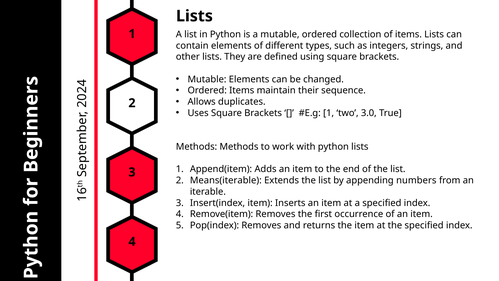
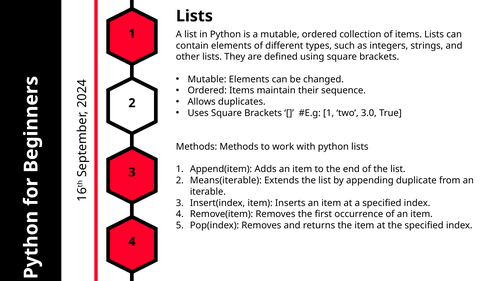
numbers: numbers -> duplicate
